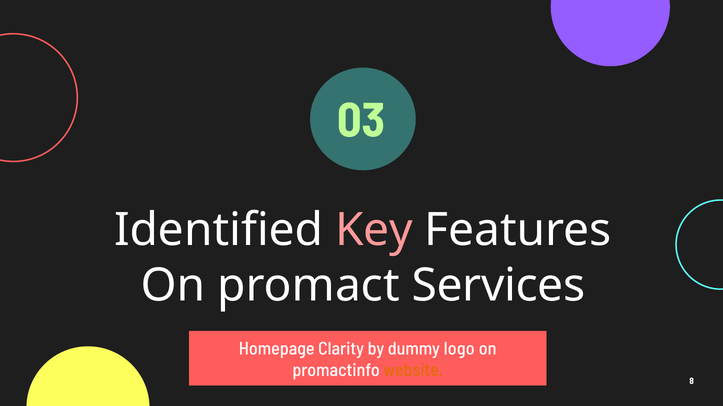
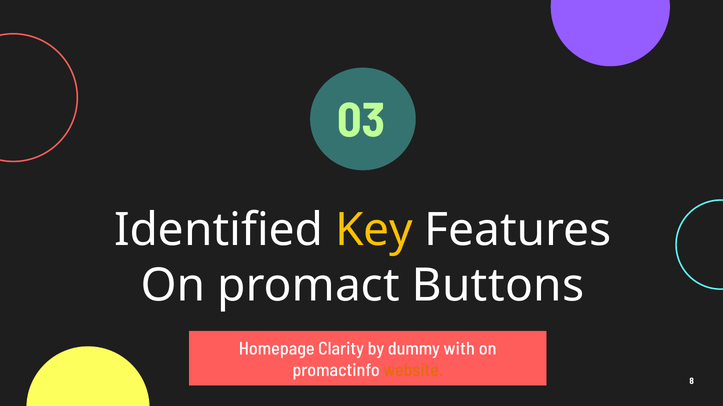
Key colour: pink -> yellow
Services: Services -> Buttons
logo: logo -> with
